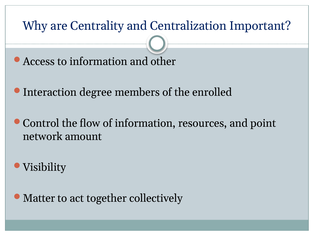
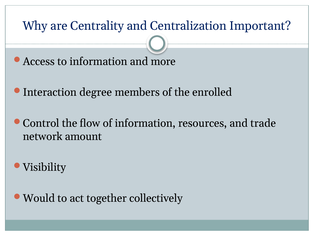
other: other -> more
point: point -> trade
Matter: Matter -> Would
